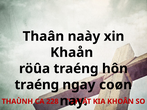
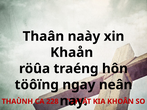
traéng at (37, 85): traéng -> töôïng
coøn: coøn -> neân
